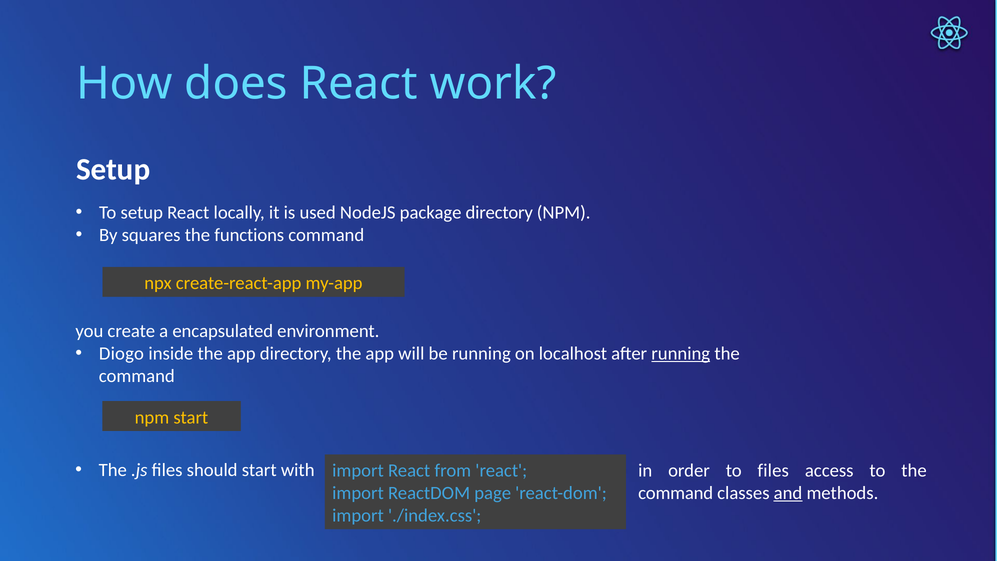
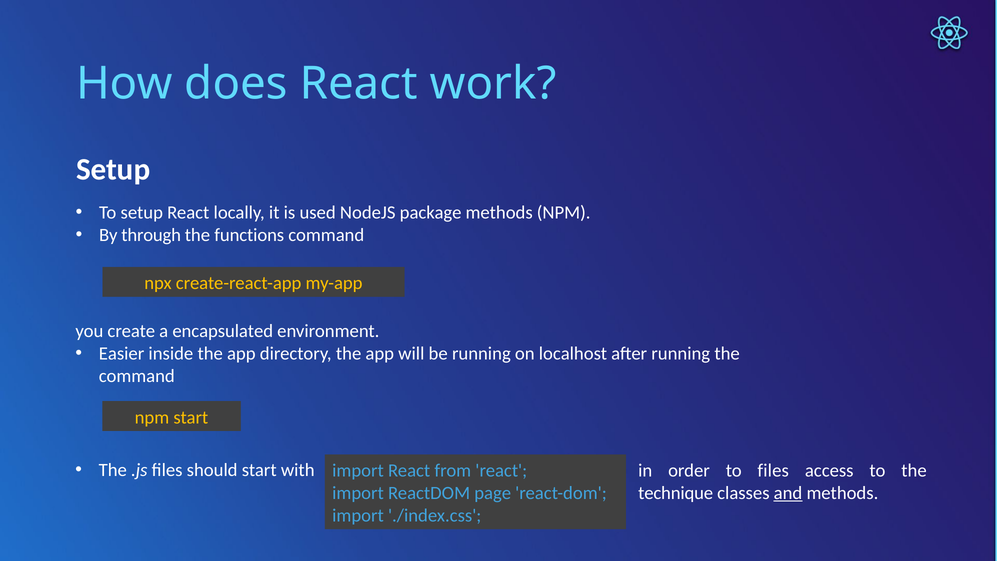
package directory: directory -> methods
squares: squares -> through
Diogo: Diogo -> Easier
running at (681, 353) underline: present -> none
command at (676, 493): command -> technique
